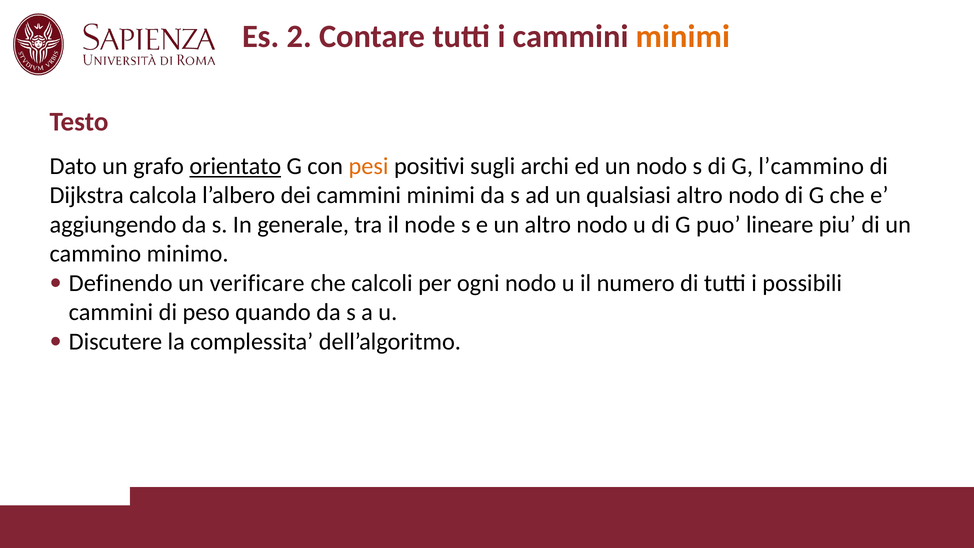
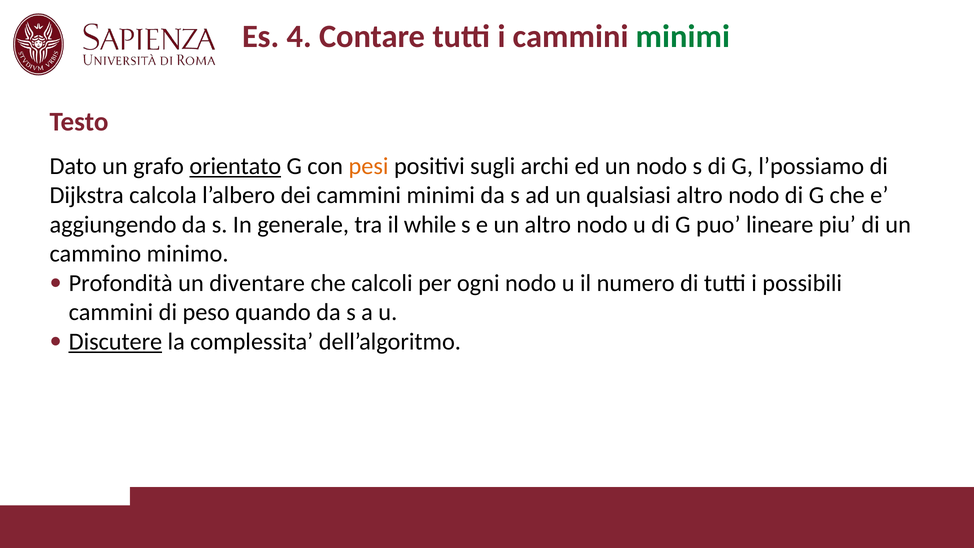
2: 2 -> 4
minimi at (683, 37) colour: orange -> green
l’cammino: l’cammino -> l’possiamo
node: node -> while
Definendo: Definendo -> Profondità
verificare: verificare -> diventare
Discutere underline: none -> present
